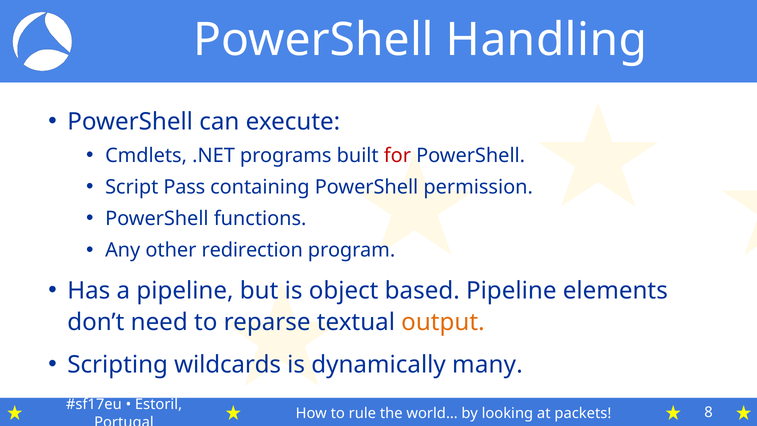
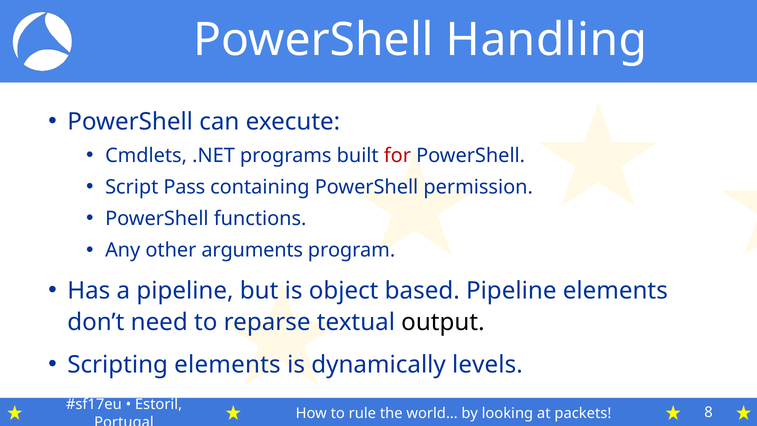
redirection: redirection -> arguments
output colour: orange -> black
Scripting wildcards: wildcards -> elements
many: many -> levels
